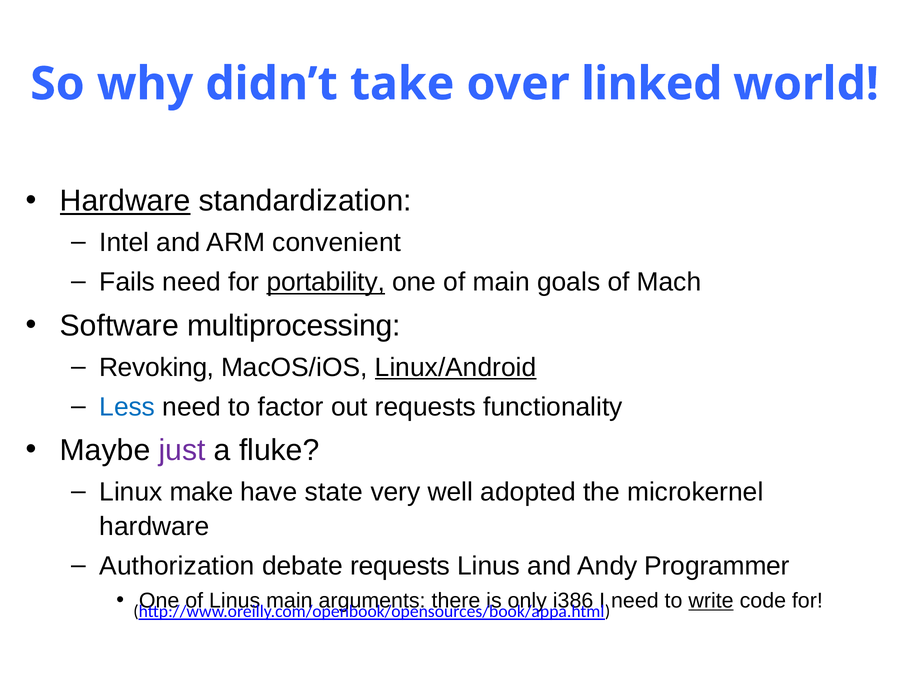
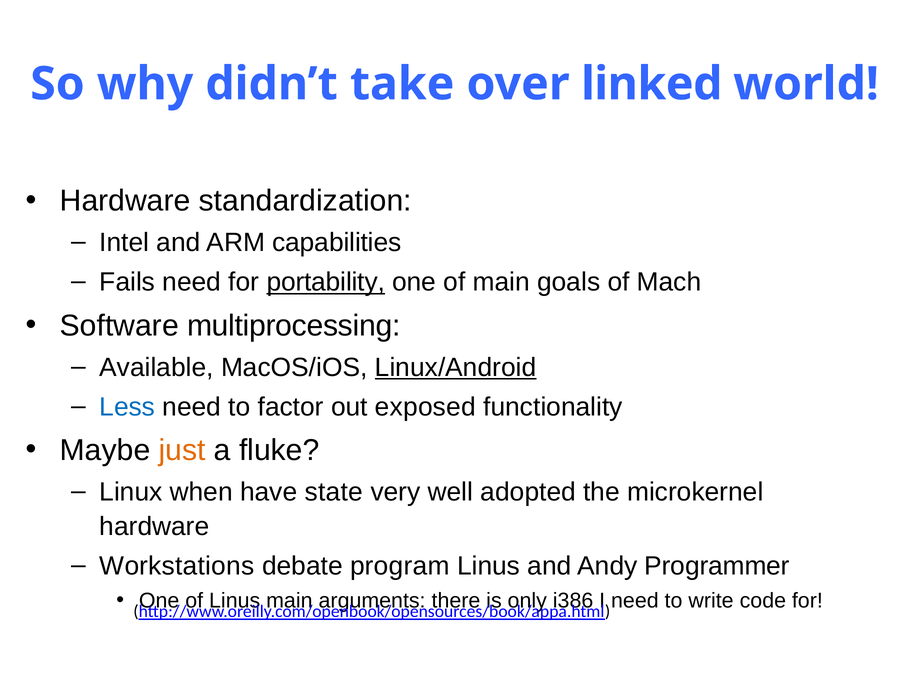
Hardware at (125, 201) underline: present -> none
convenient: convenient -> capabilities
Revoking: Revoking -> Available
out requests: requests -> exposed
just colour: purple -> orange
make: make -> when
Authorization: Authorization -> Workstations
debate requests: requests -> program
write underline: present -> none
